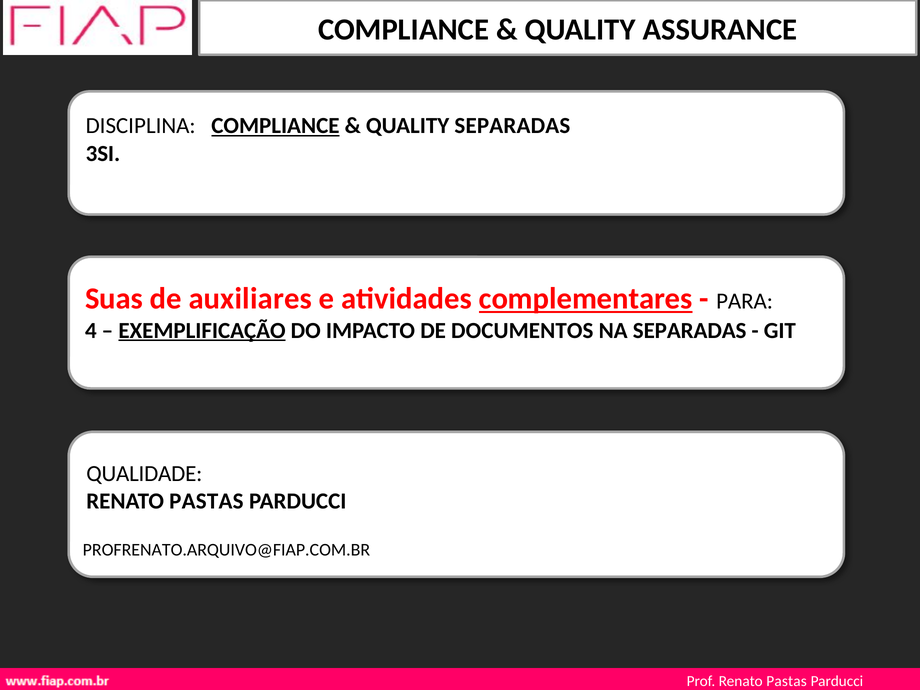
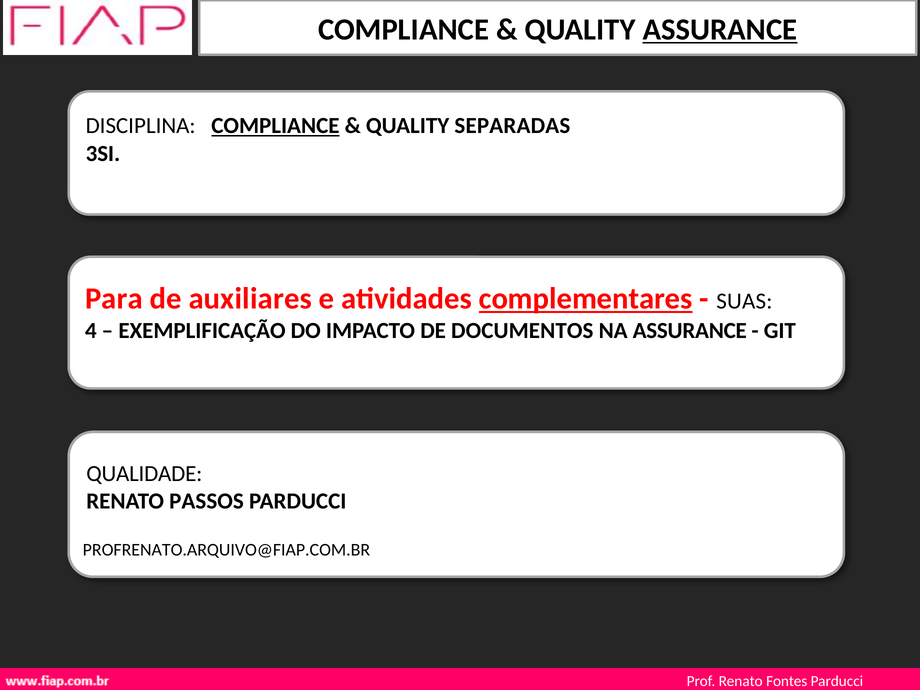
ASSURANCE at (720, 30) underline: none -> present
Suas: Suas -> Para
PARA: PARA -> SUAS
EXEMPLIFICAÇÃO underline: present -> none
NA SEPARADAS: SEPARADAS -> ASSURANCE
PASTAS at (206, 501): PASTAS -> PASSOS
Pastas at (787, 681): Pastas -> Fontes
